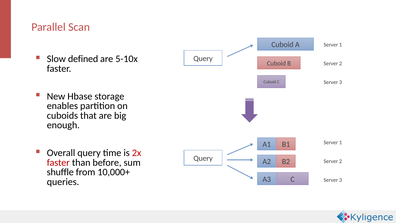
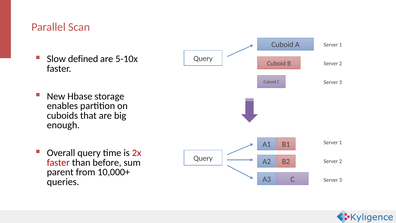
shuffle: shuffle -> parent
